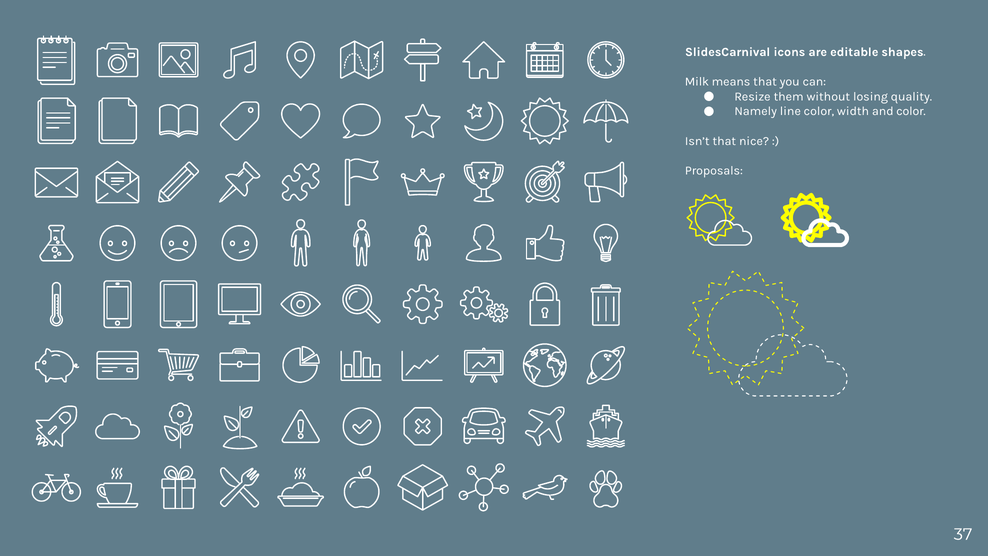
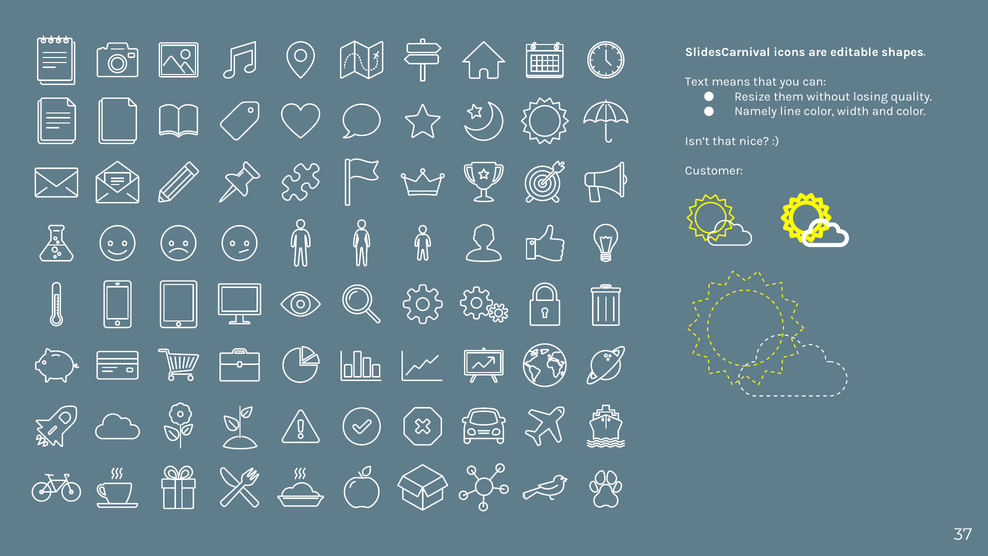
Milk: Milk -> Text
Proposals: Proposals -> Customer
